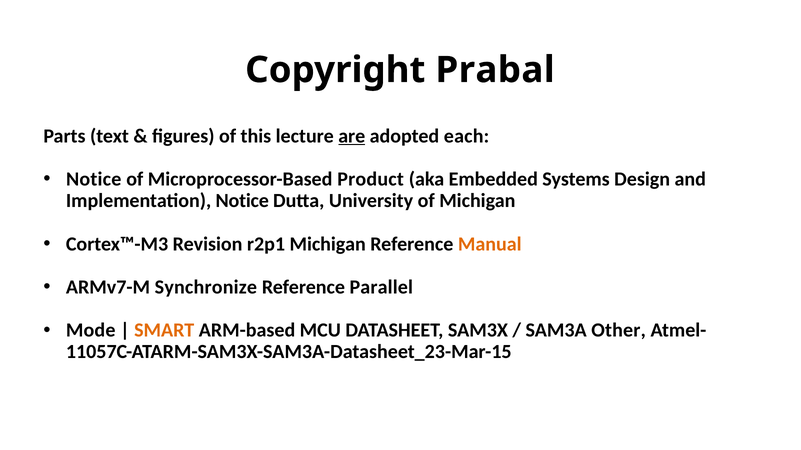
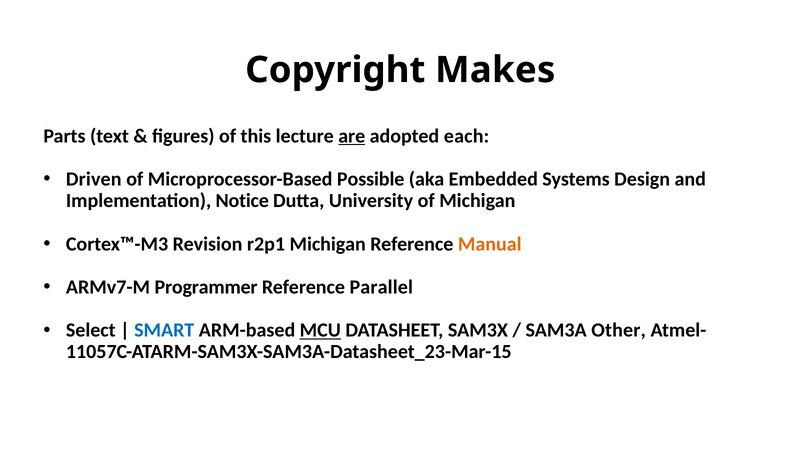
Prabal: Prabal -> Makes
Notice at (94, 179): Notice -> Driven
Product: Product -> Possible
Synchronize: Synchronize -> Programmer
Mode: Mode -> Select
SMART colour: orange -> blue
MCU underline: none -> present
